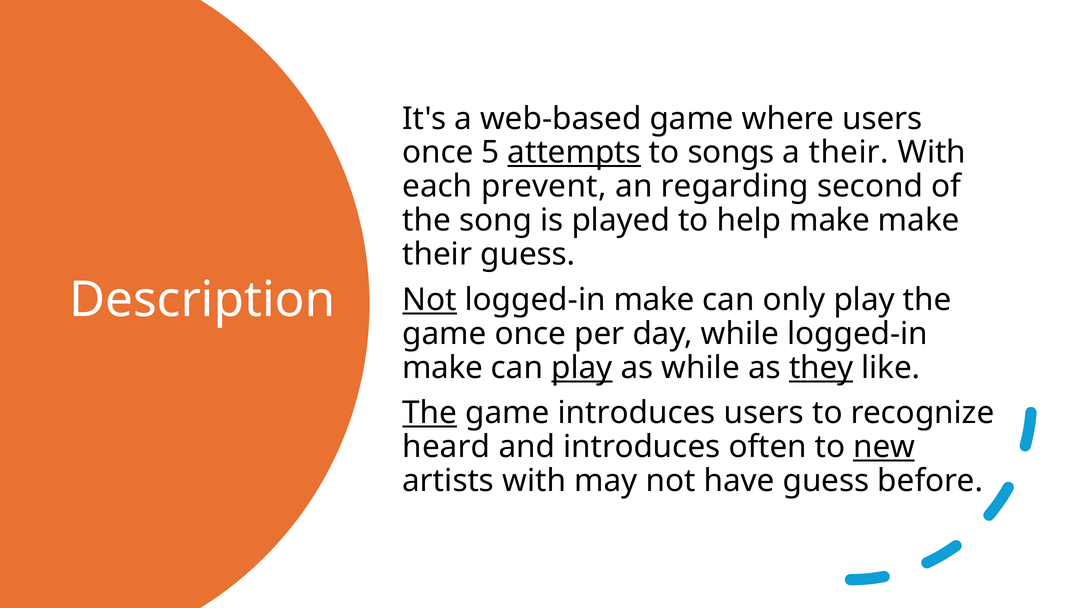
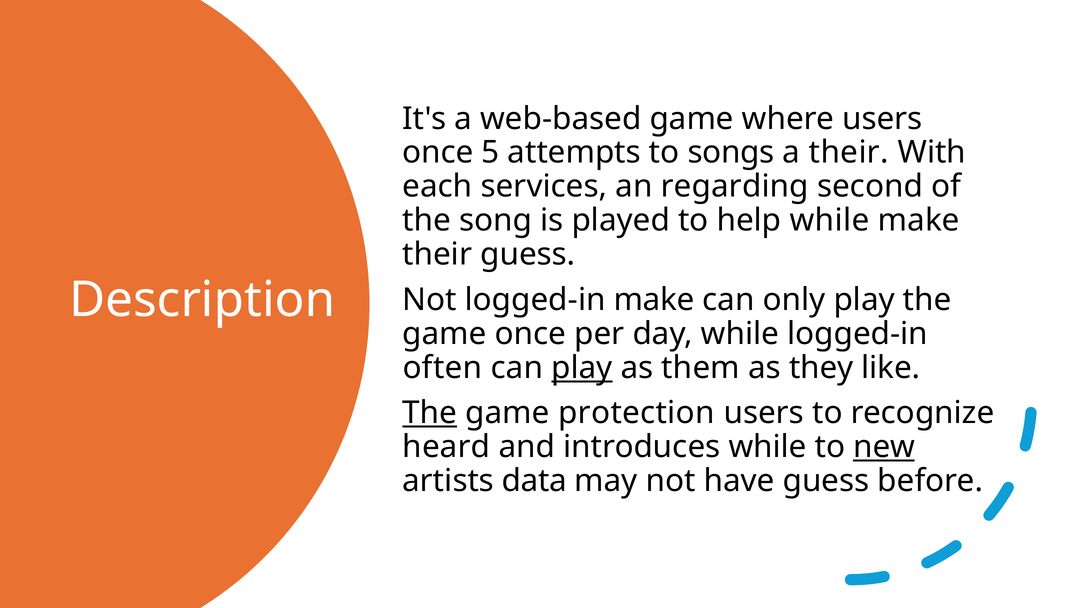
attempts underline: present -> none
prevent: prevent -> services
help make: make -> while
Not at (430, 300) underline: present -> none
make at (443, 368): make -> often
as while: while -> them
they underline: present -> none
game introduces: introduces -> protection
introduces often: often -> while
artists with: with -> data
